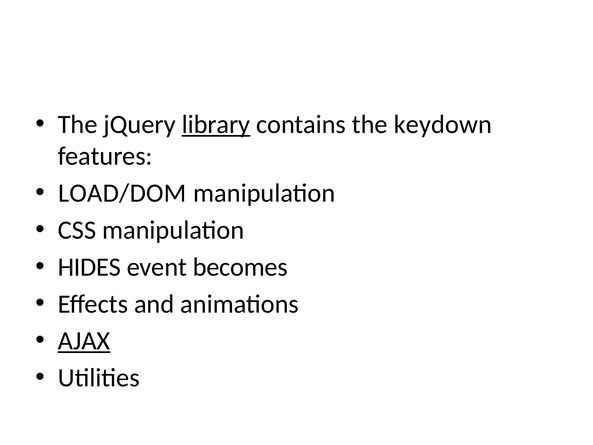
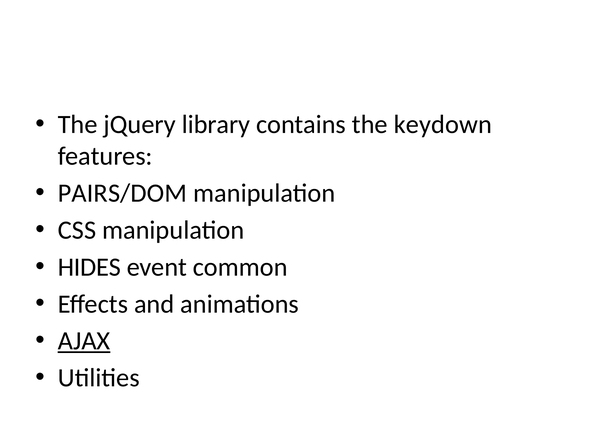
library underline: present -> none
LOAD/DOM: LOAD/DOM -> PAIRS/DOM
becomes: becomes -> common
